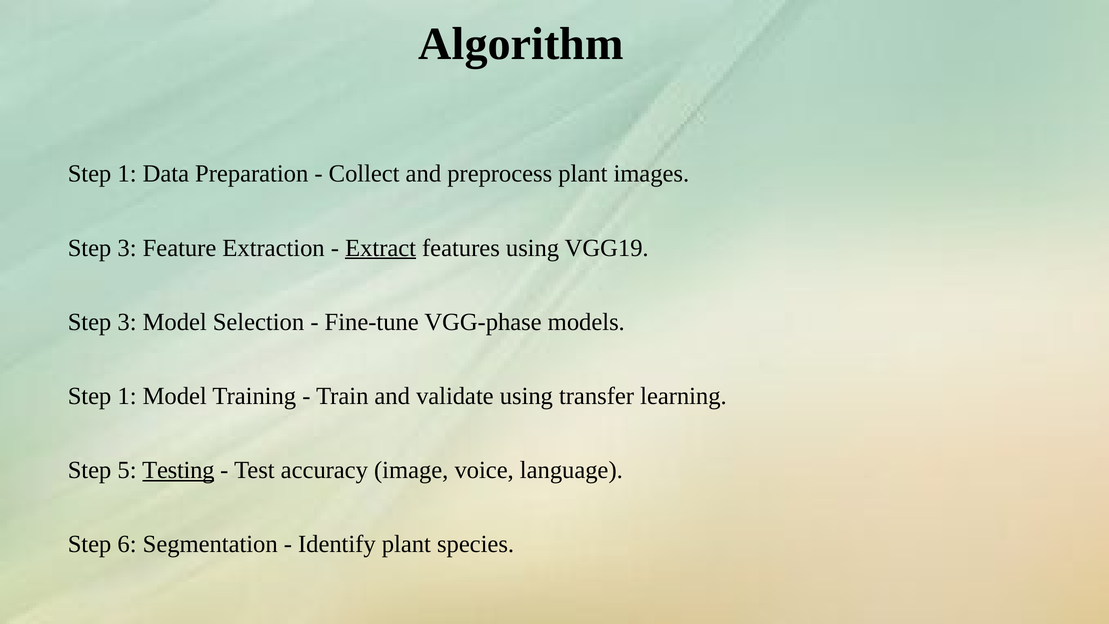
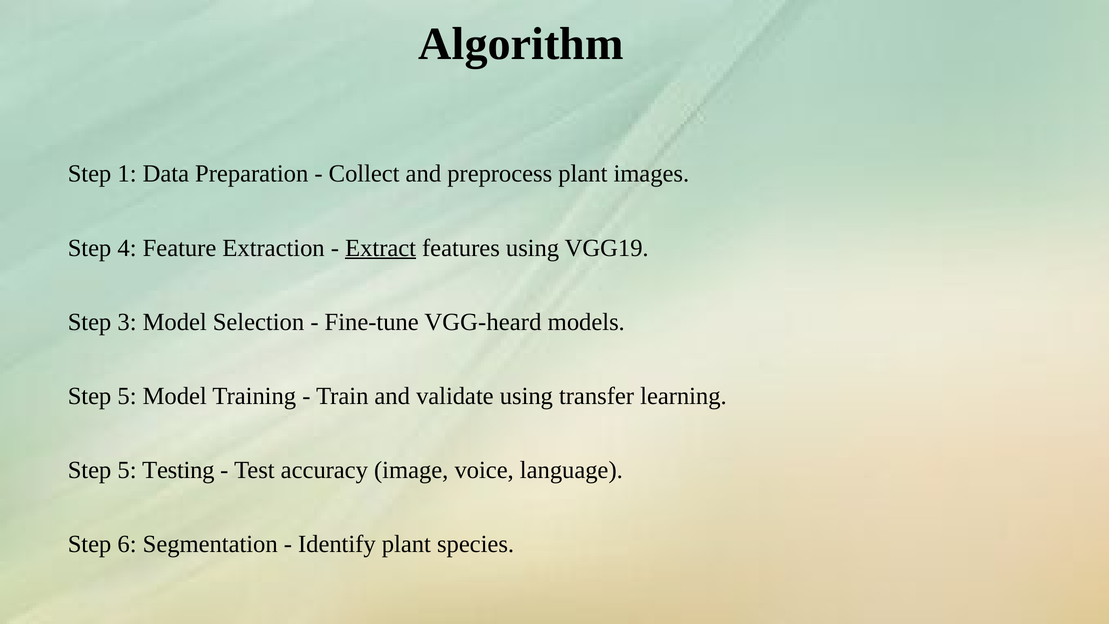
3 at (127, 248): 3 -> 4
VGG-phase: VGG-phase -> VGG-heard
1 at (127, 396): 1 -> 5
Testing underline: present -> none
